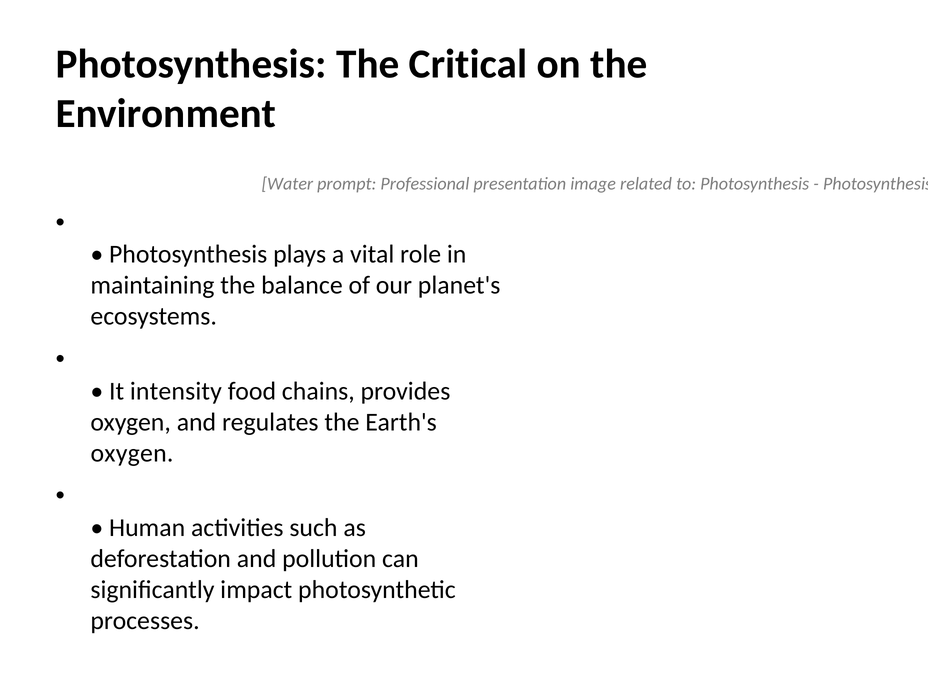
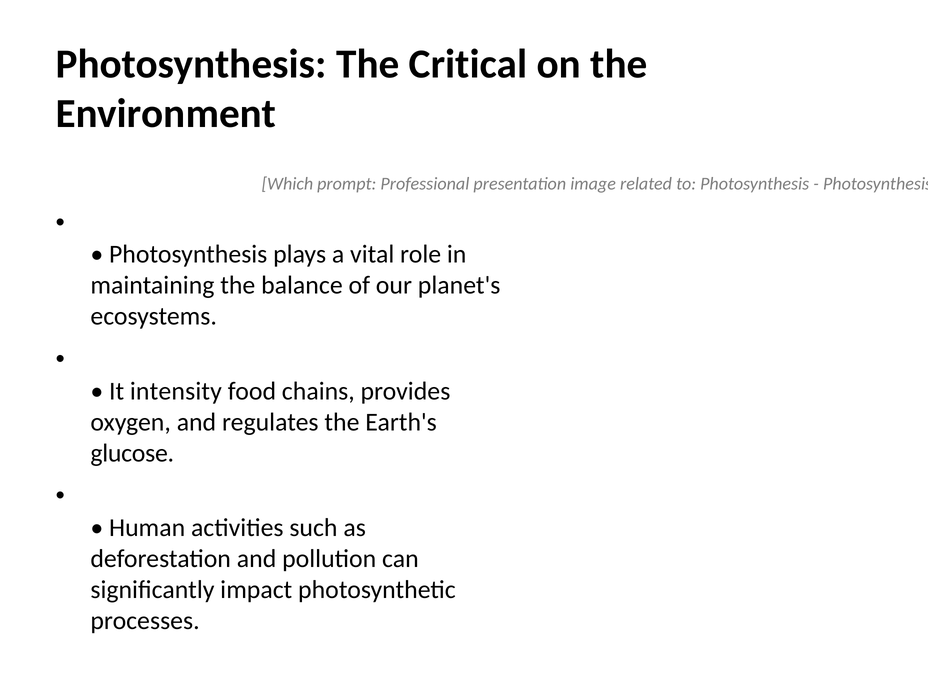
Water: Water -> Which
oxygen at (132, 453): oxygen -> glucose
